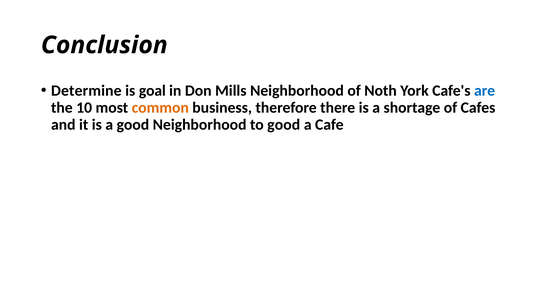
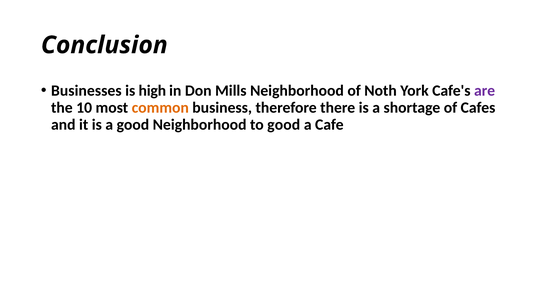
Determine: Determine -> Businesses
goal: goal -> high
are colour: blue -> purple
